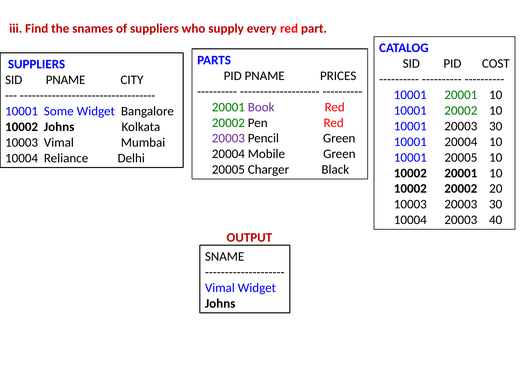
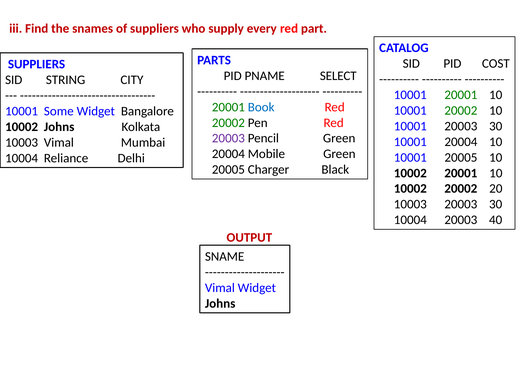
PRICES: PRICES -> SELECT
SID PNAME: PNAME -> STRING
Book colour: purple -> blue
